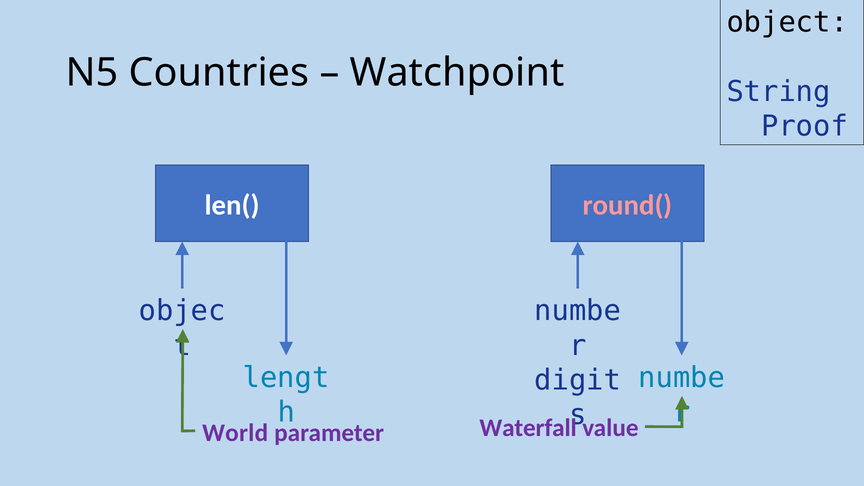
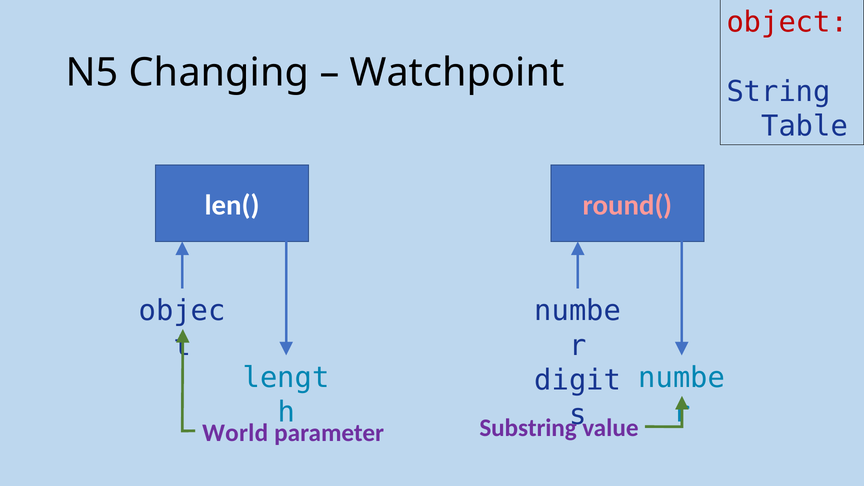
object colour: black -> red
Countries: Countries -> Changing
Proof: Proof -> Table
Waterfall: Waterfall -> Substring
